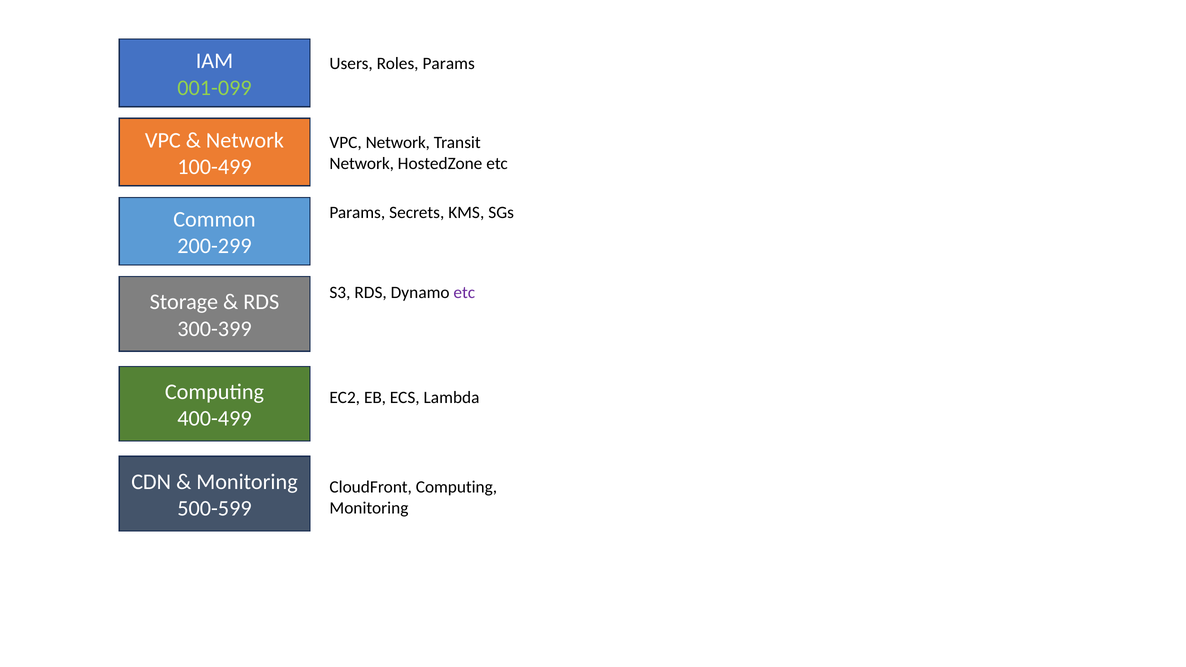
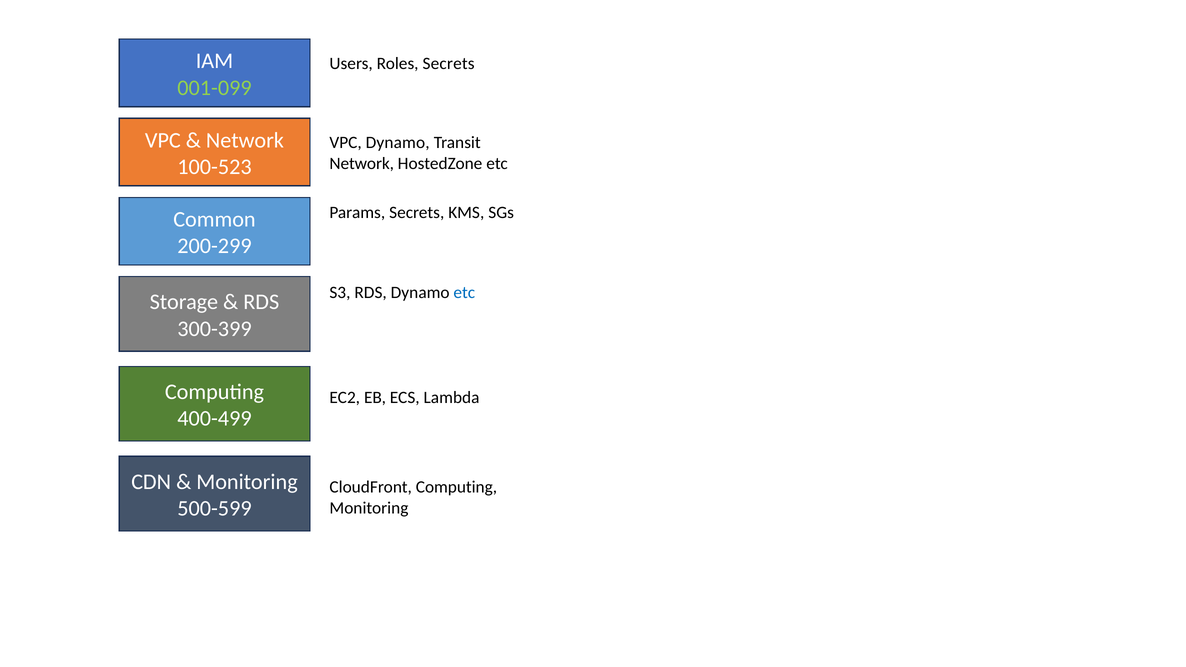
Roles Params: Params -> Secrets
VPC Network: Network -> Dynamo
100-499: 100-499 -> 100-523
etc at (464, 293) colour: purple -> blue
